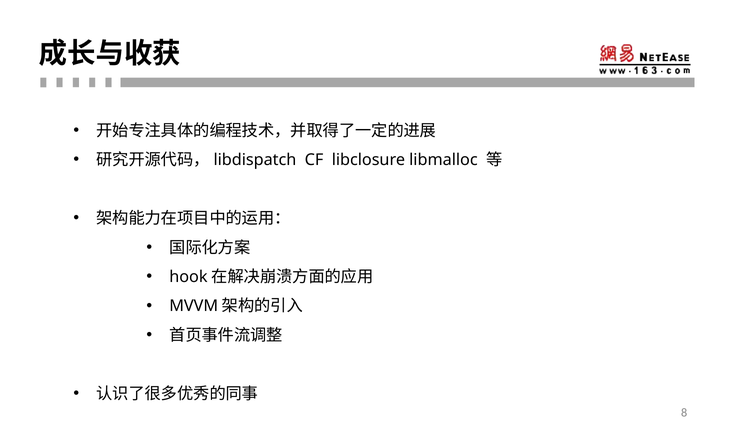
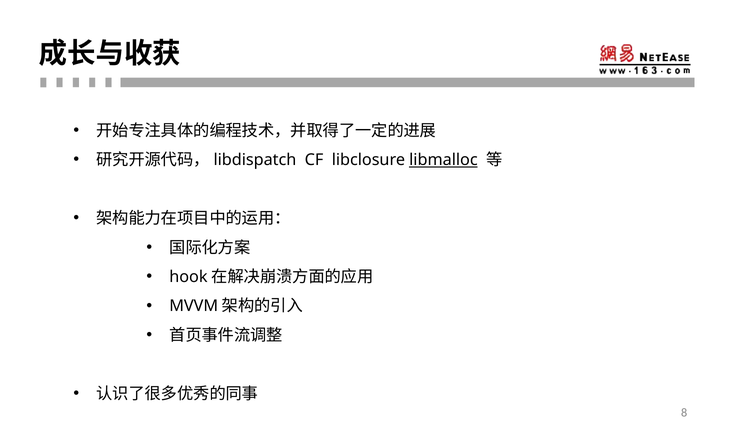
libmalloc underline: none -> present
